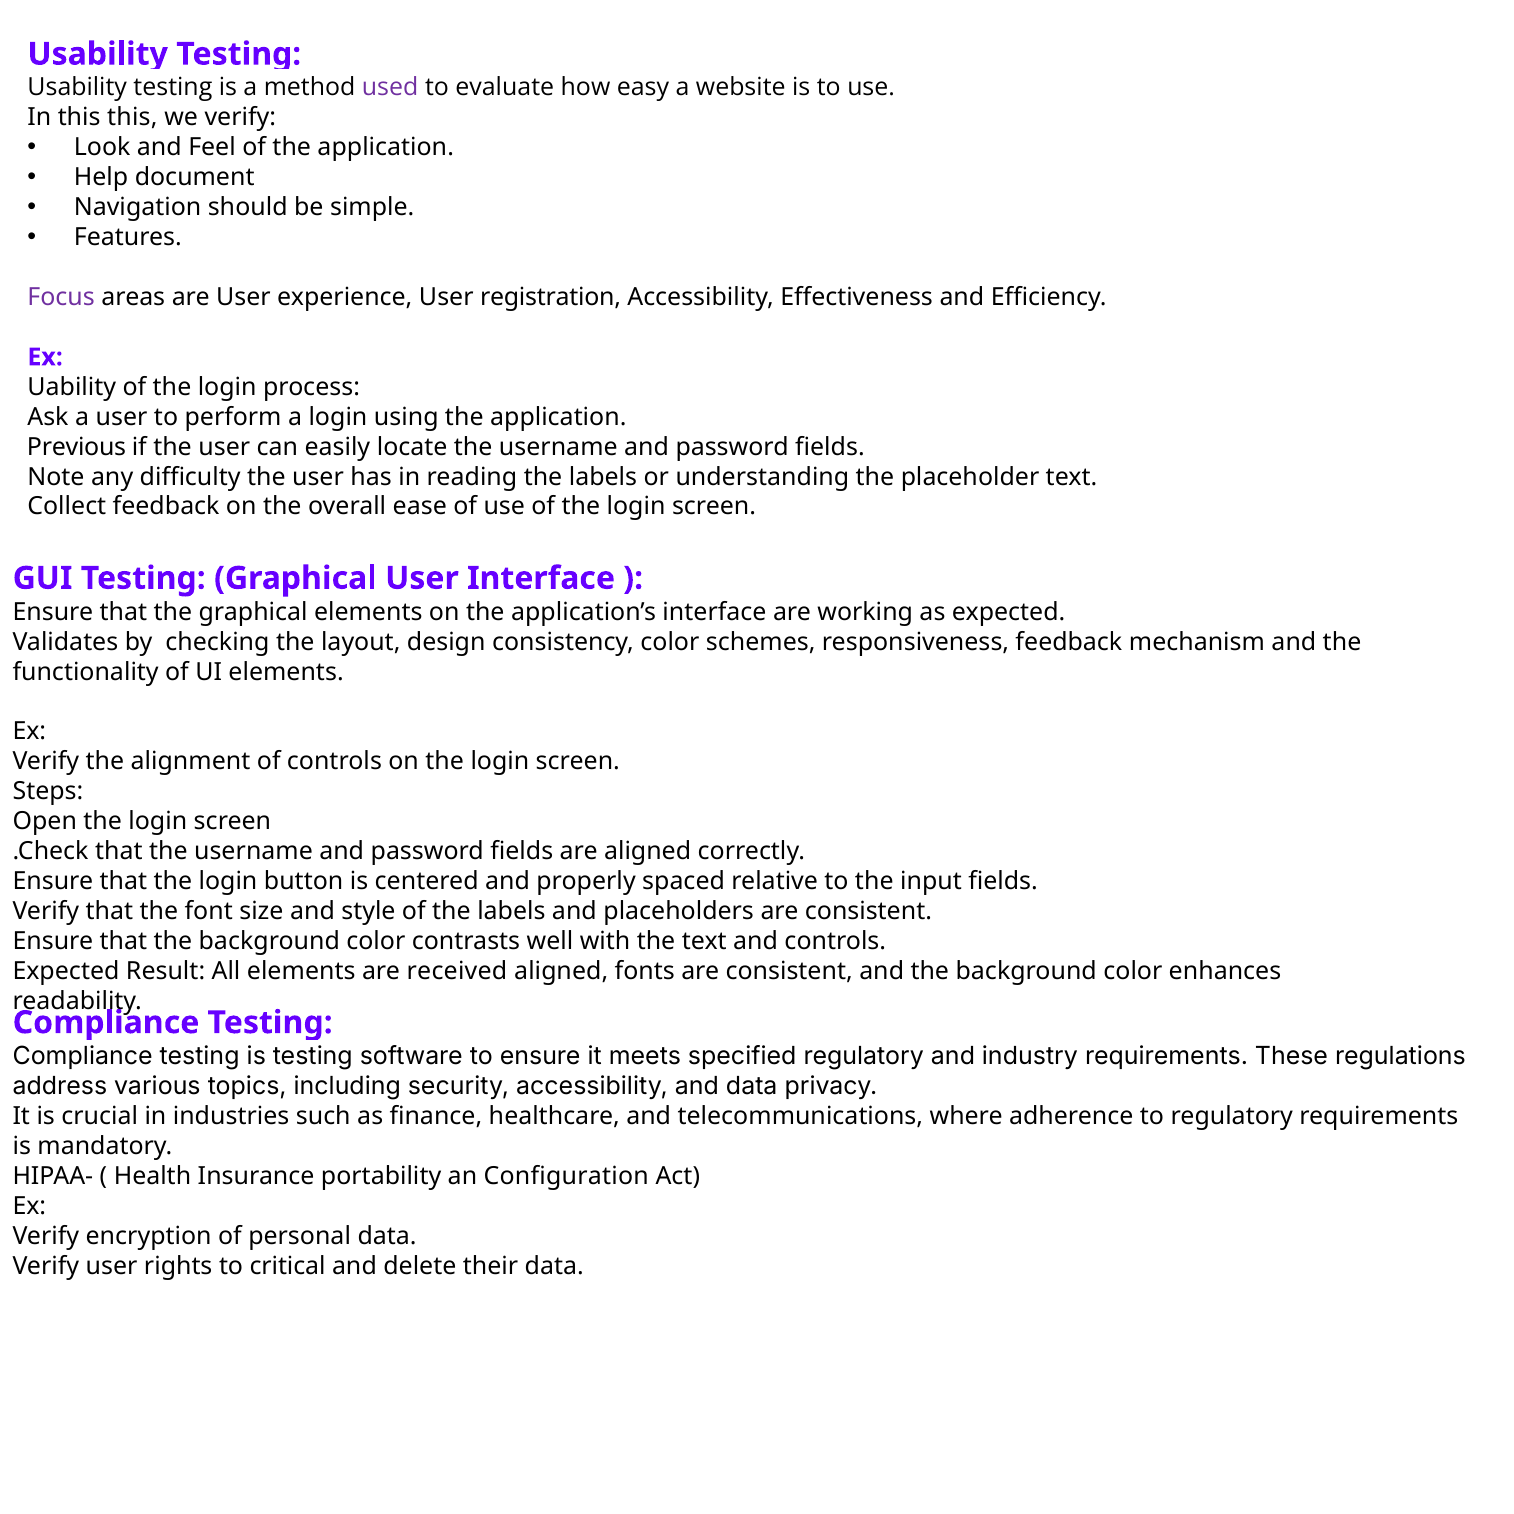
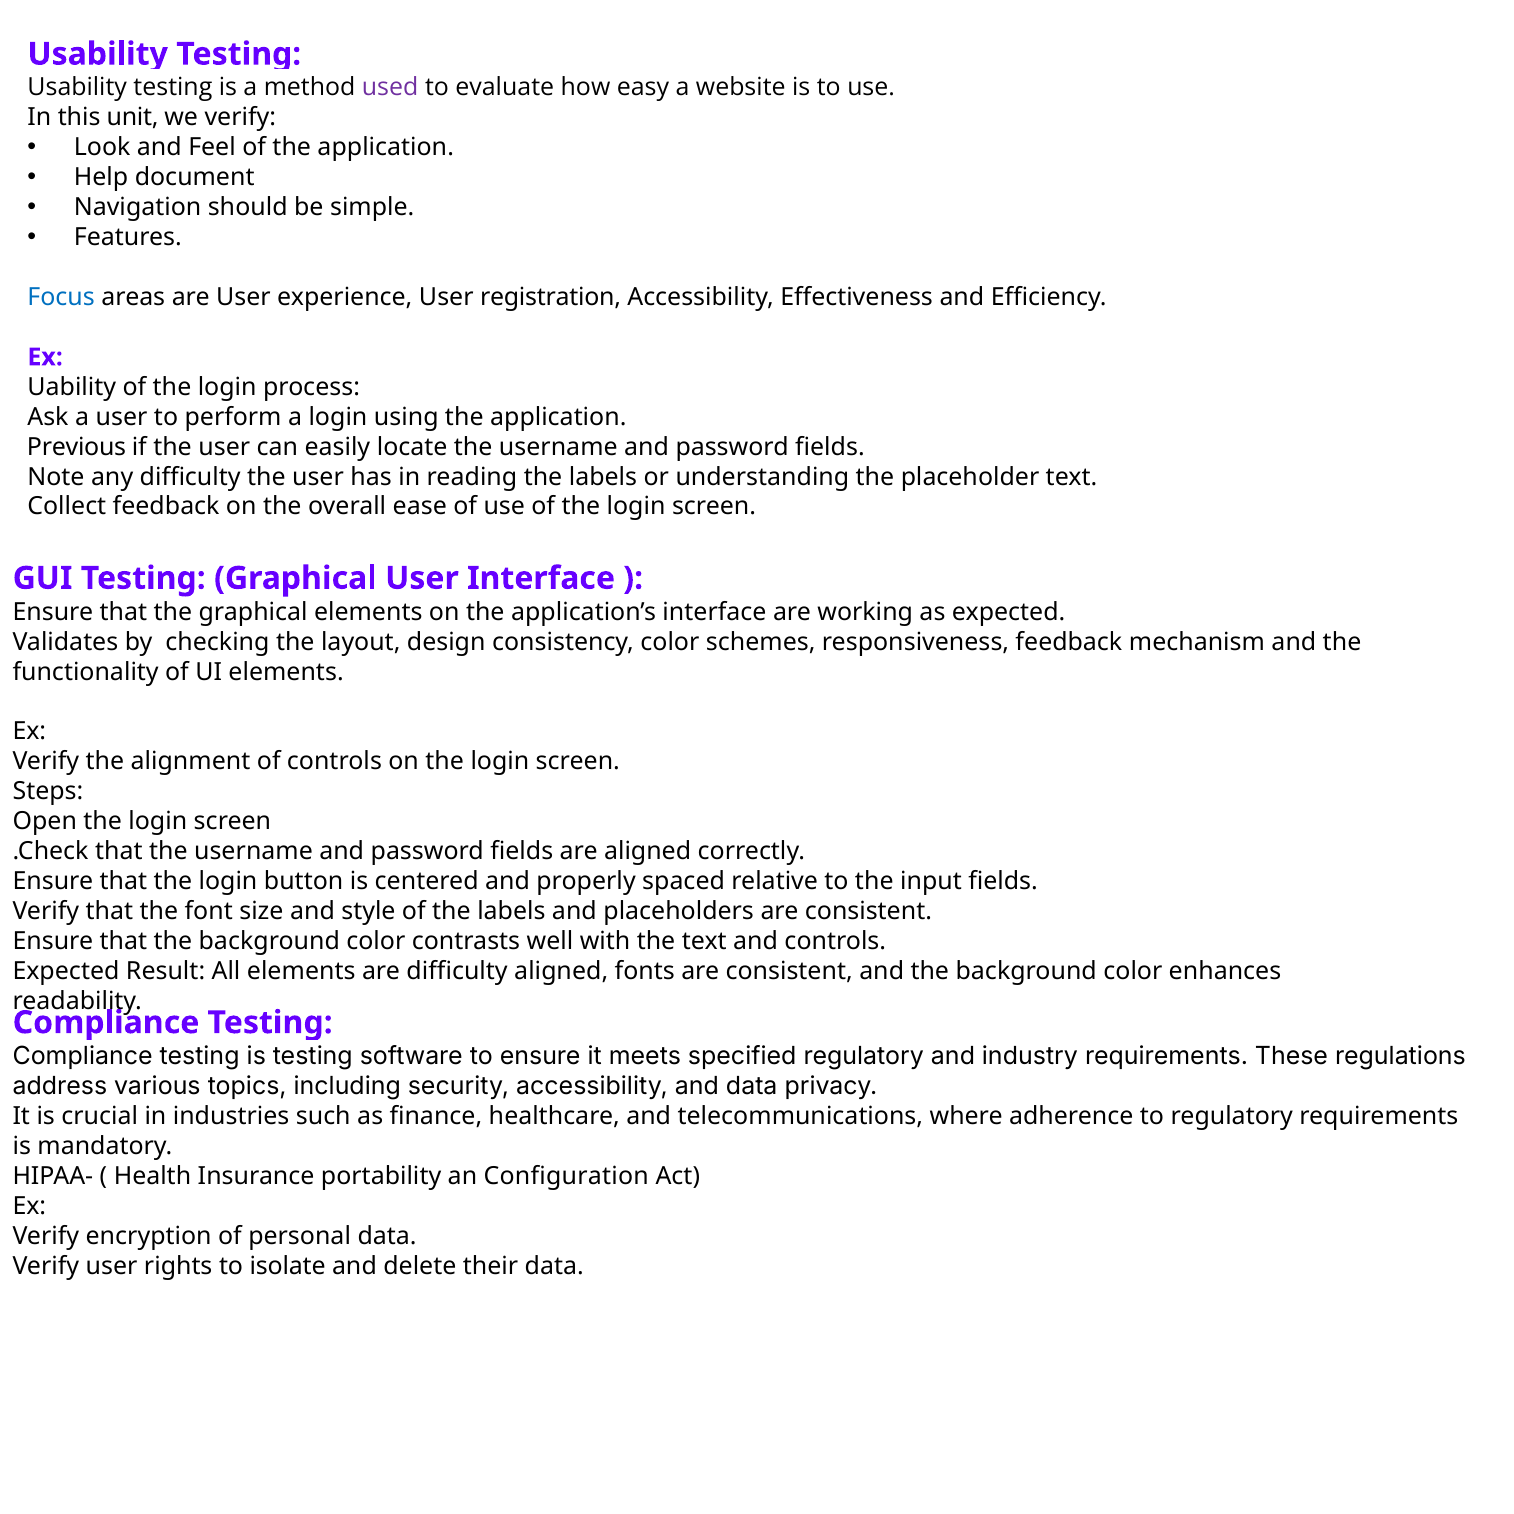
this this: this -> unit
Focus colour: purple -> blue
are received: received -> difficulty
critical: critical -> isolate
